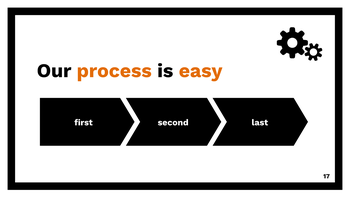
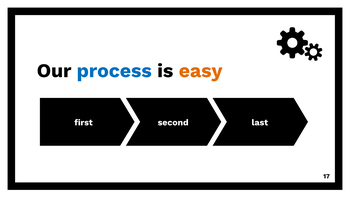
process colour: orange -> blue
